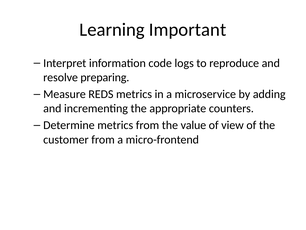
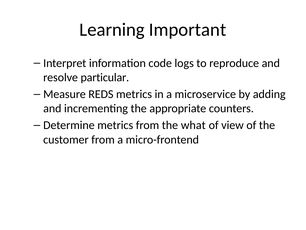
preparing: preparing -> particular
value: value -> what
